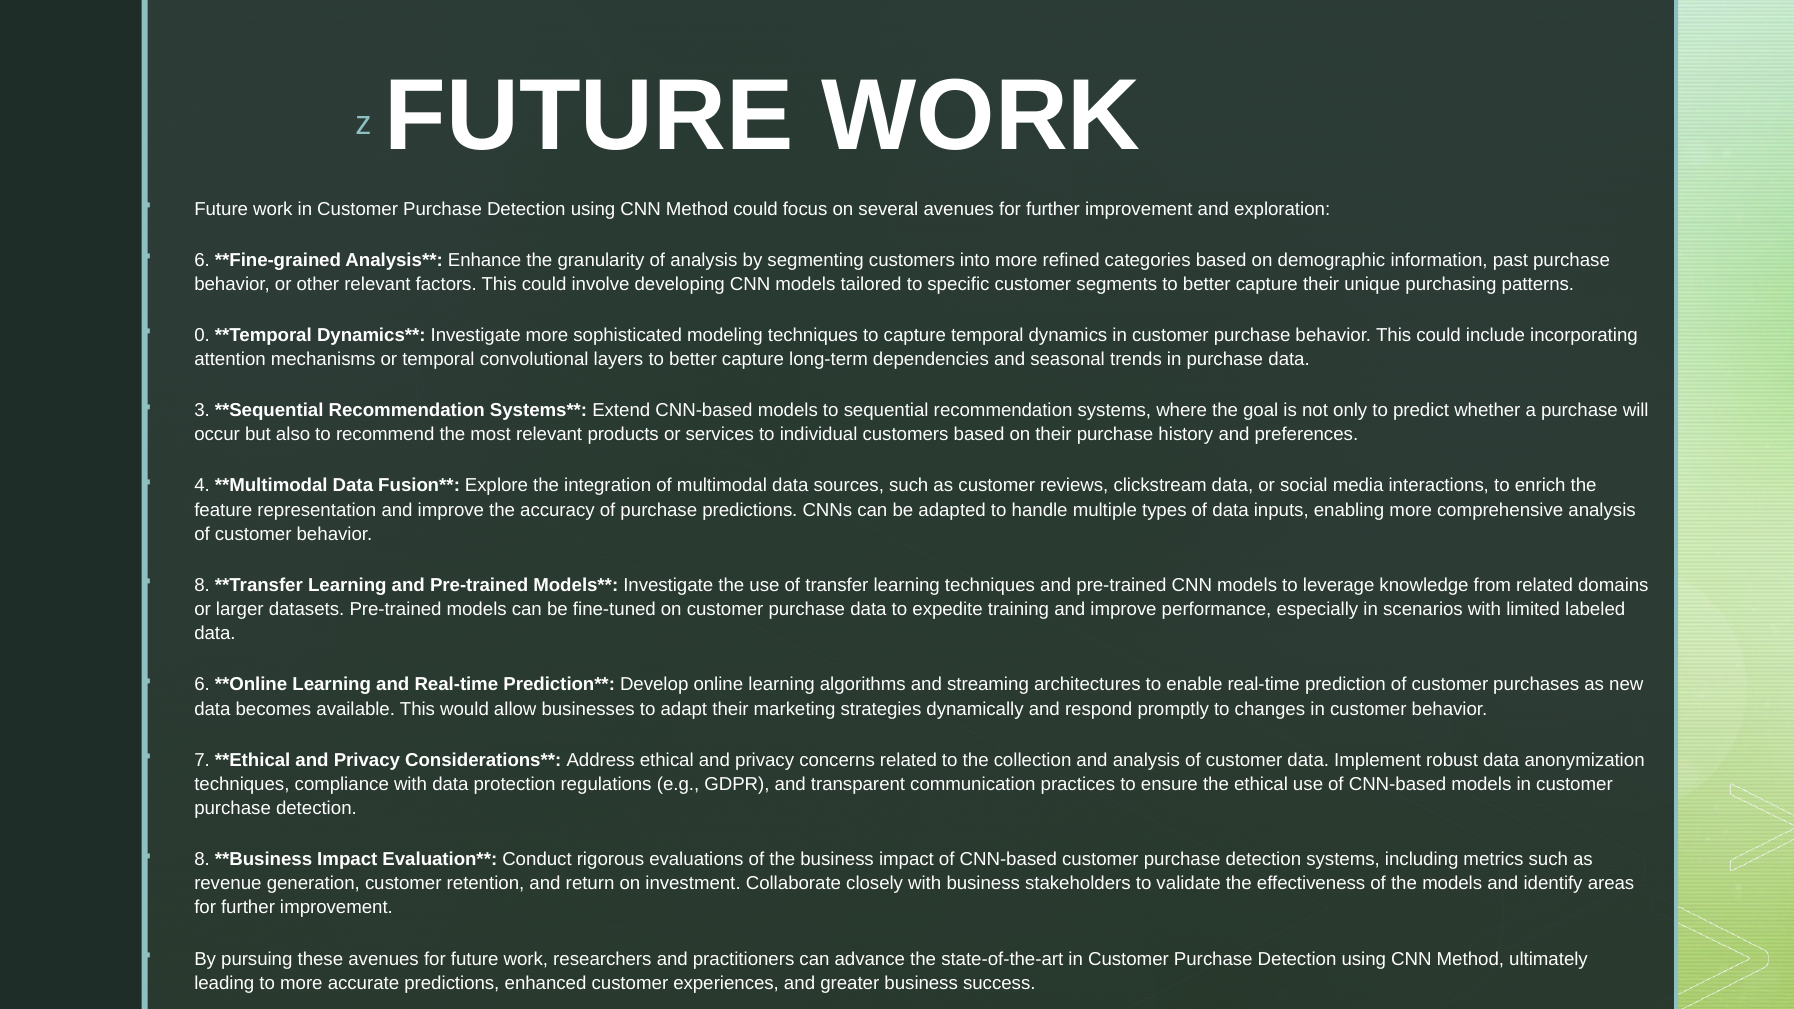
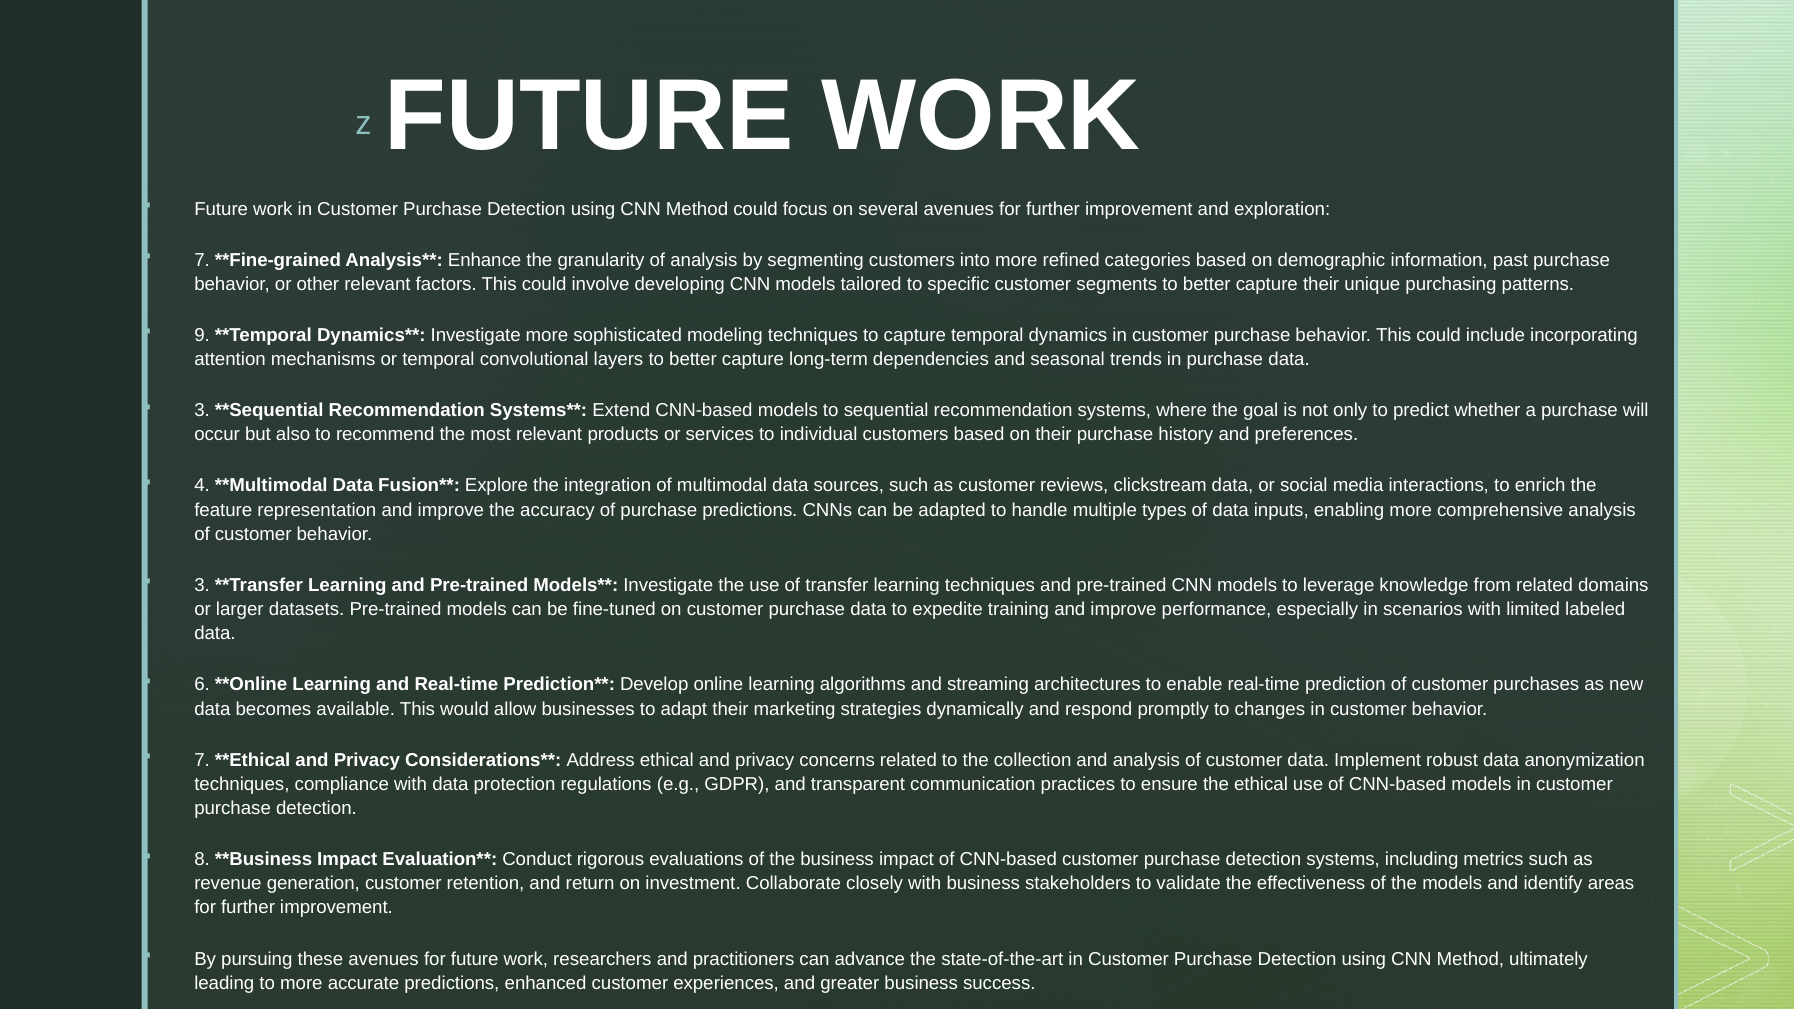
6 at (202, 260): 6 -> 7
0: 0 -> 9
8 at (202, 585): 8 -> 3
